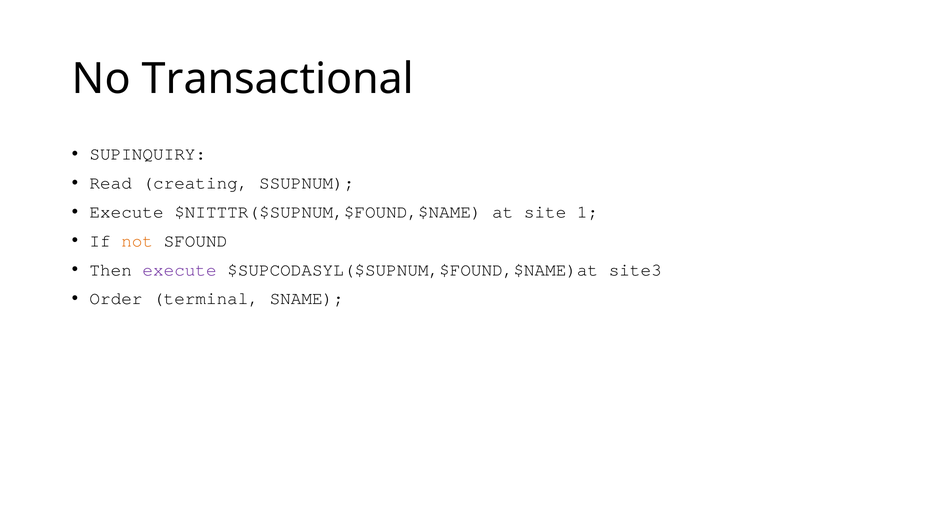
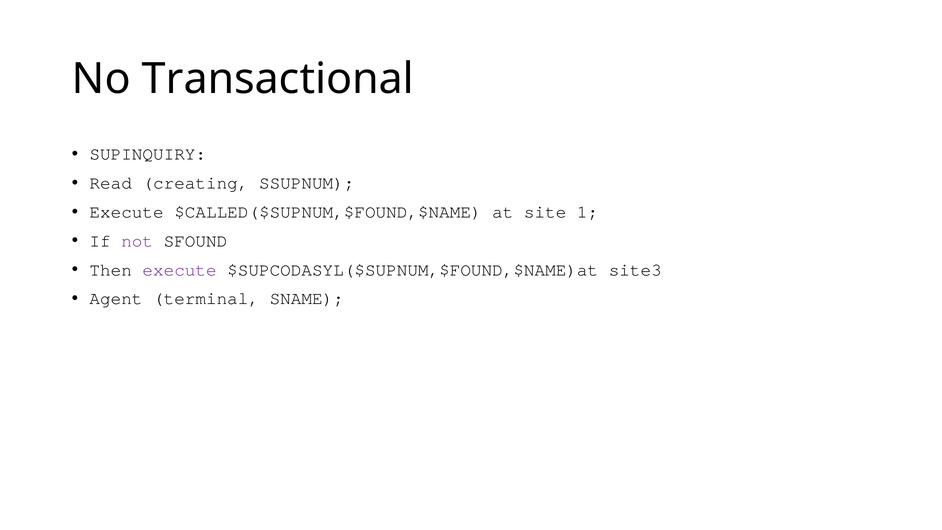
$NITTTR($SUPNUM,$FOUND,$NAME: $NITTTR($SUPNUM,$FOUND,$NAME -> $CALLED($SUPNUM,$FOUND,$NAME
not colour: orange -> purple
Order: Order -> Agent
